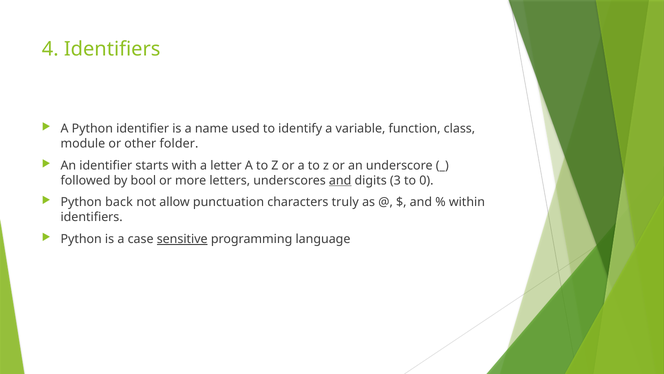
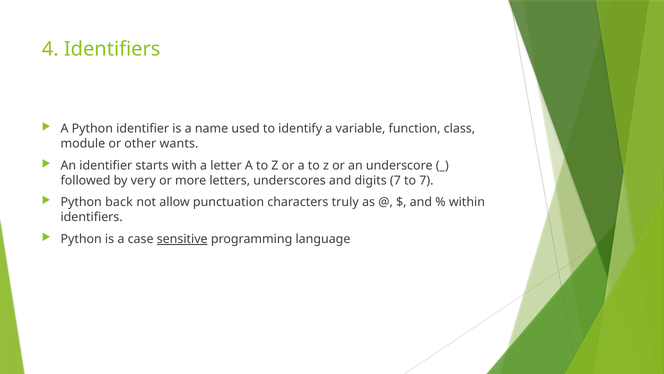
folder: folder -> wants
bool: bool -> very
and at (340, 180) underline: present -> none
digits 3: 3 -> 7
to 0: 0 -> 7
